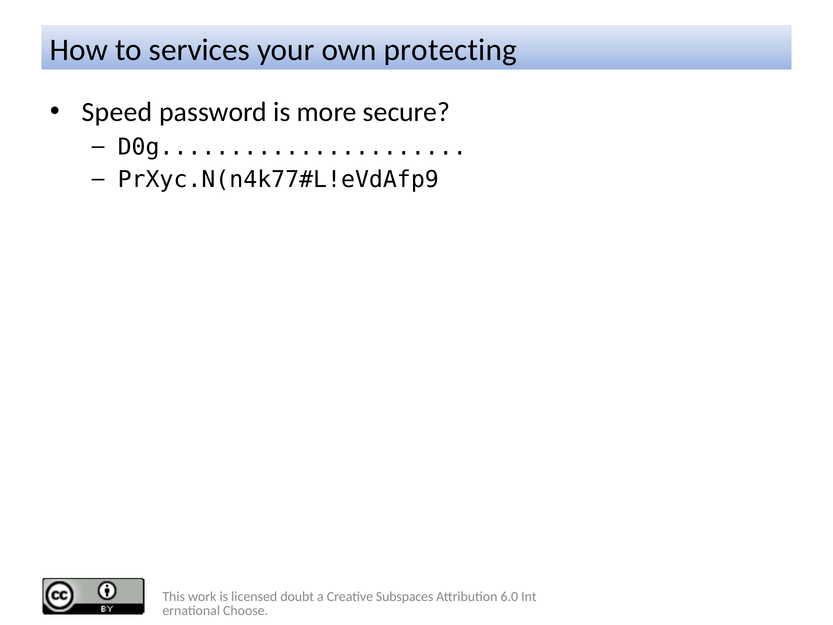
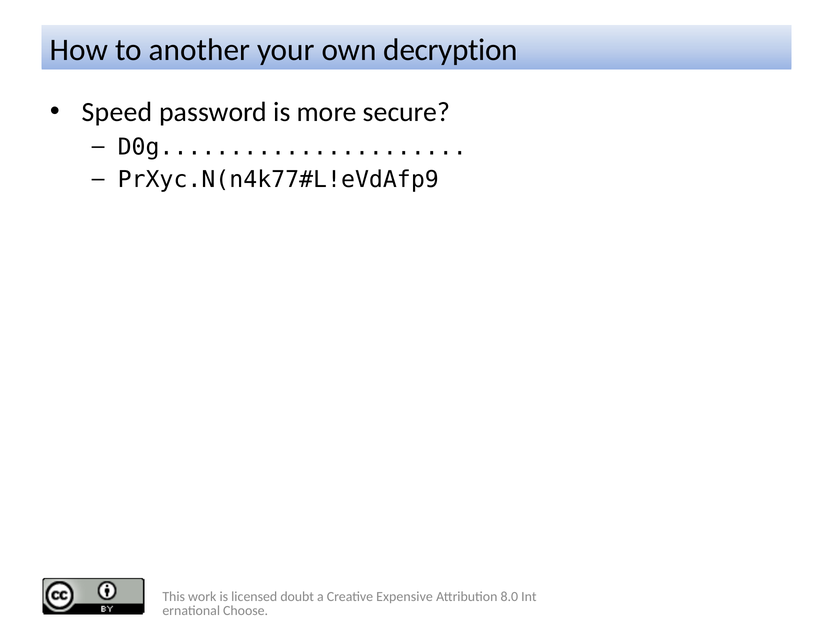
services: services -> another
protecting: protecting -> decryption
Subspaces: Subspaces -> Expensive
6.0: 6.0 -> 8.0
